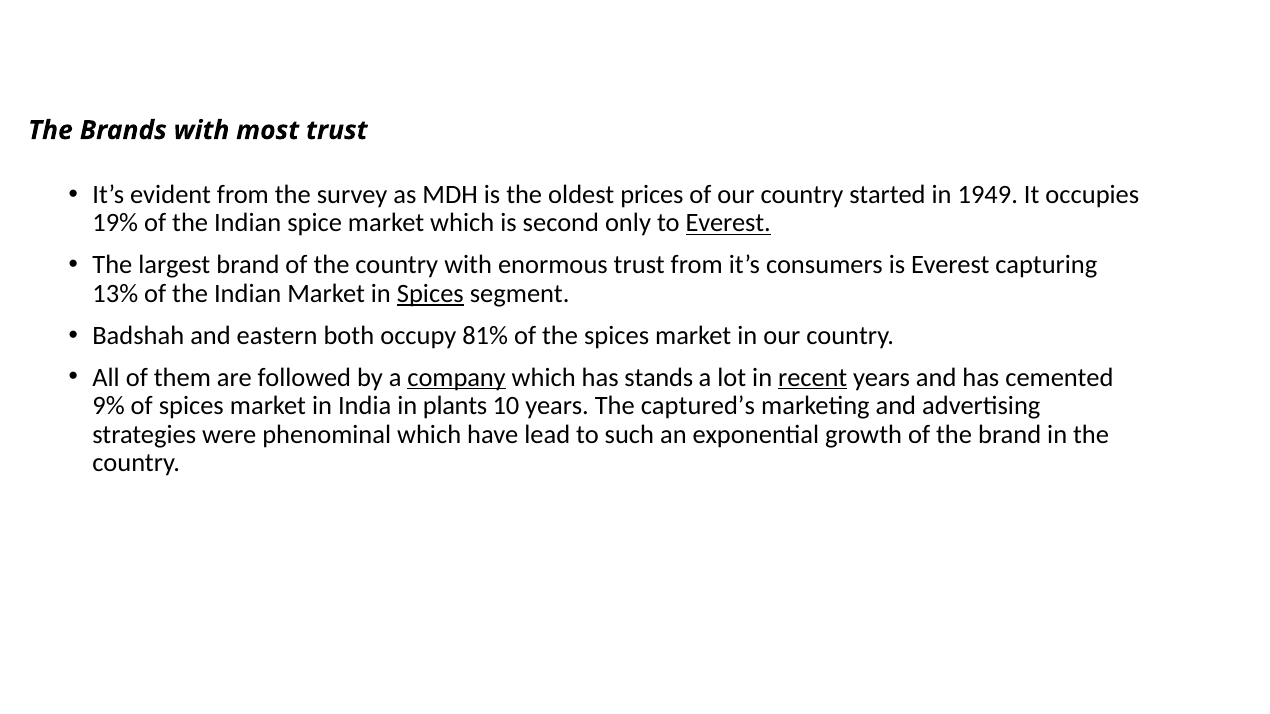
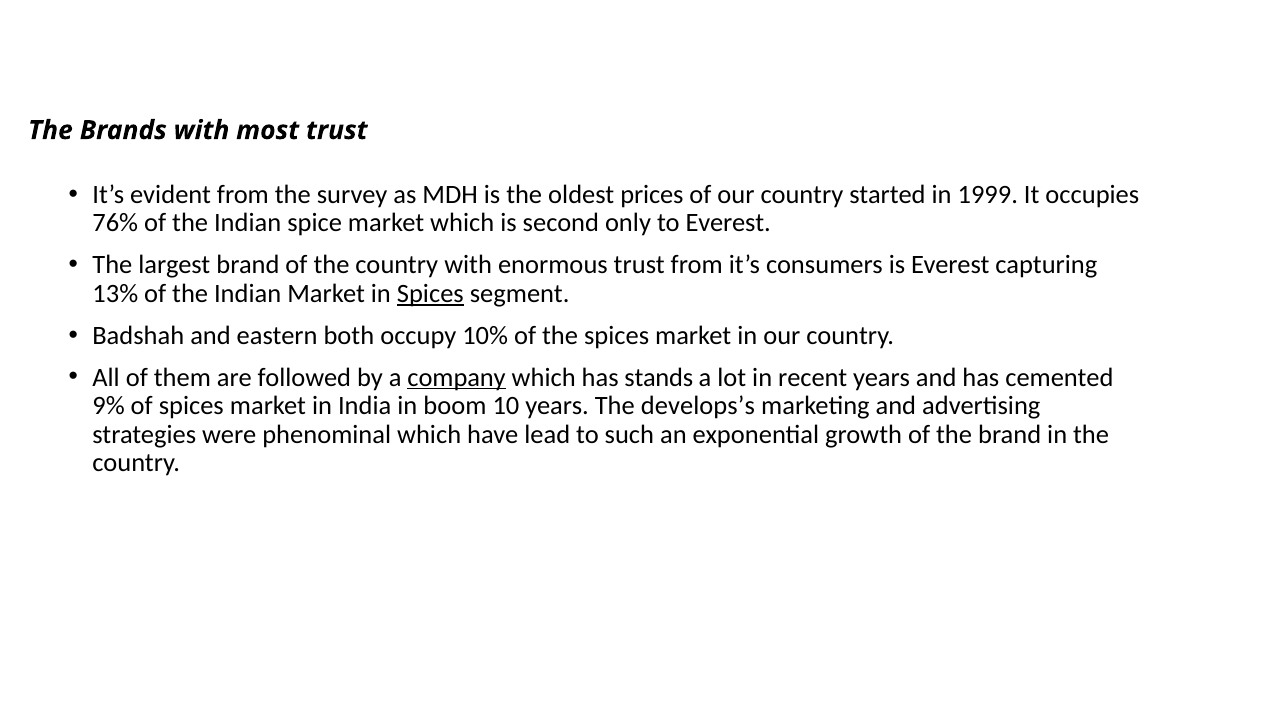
1949: 1949 -> 1999
19%: 19% -> 76%
Everest at (728, 223) underline: present -> none
81%: 81% -> 10%
recent underline: present -> none
plants: plants -> boom
captured’s: captured’s -> develops’s
